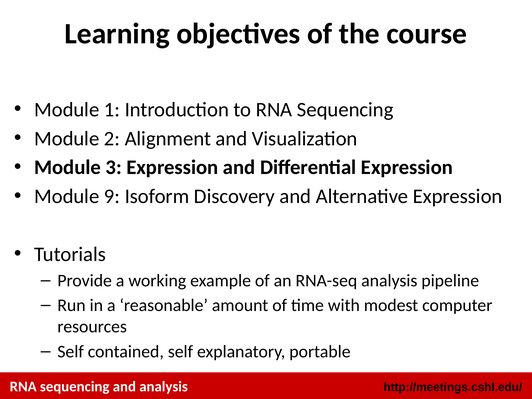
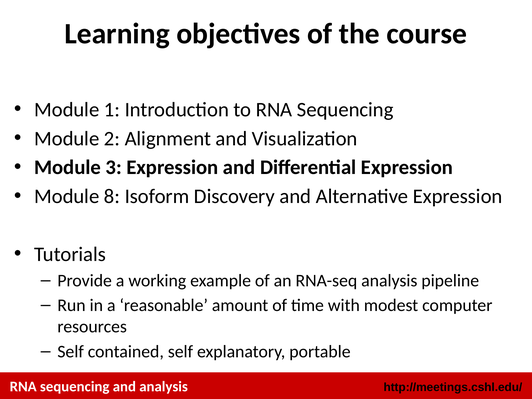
9: 9 -> 8
